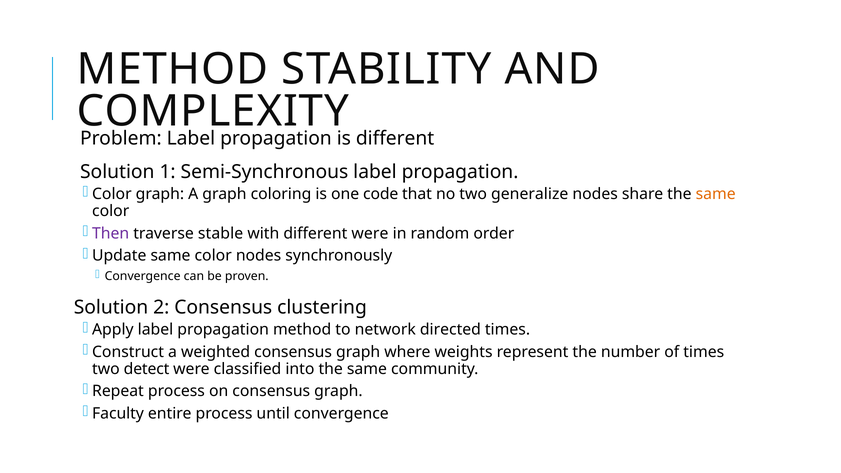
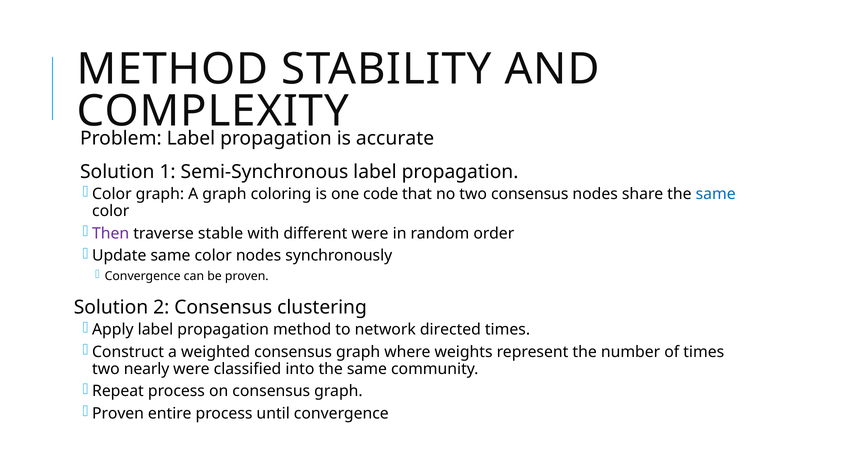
different at (395, 139): different -> accurate
two generalize: generalize -> consensus
same at (716, 194) colour: orange -> blue
detect: detect -> nearly
Faculty at (118, 414): Faculty -> Proven
